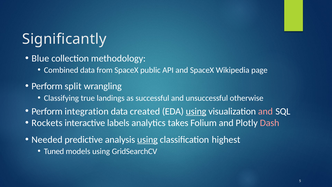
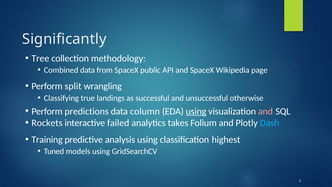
Blue: Blue -> Tree
integration: integration -> predictions
created: created -> column
labels: labels -> failed
Dash colour: pink -> light blue
Needed: Needed -> Training
using at (147, 139) underline: present -> none
